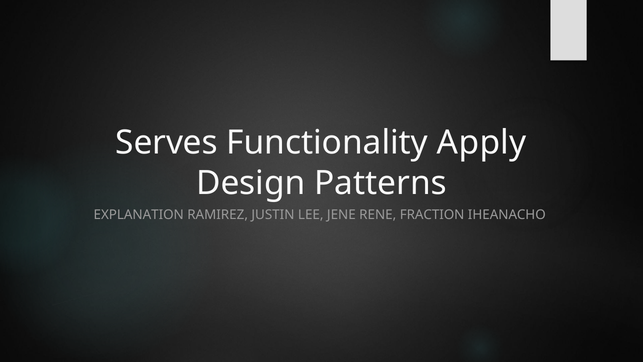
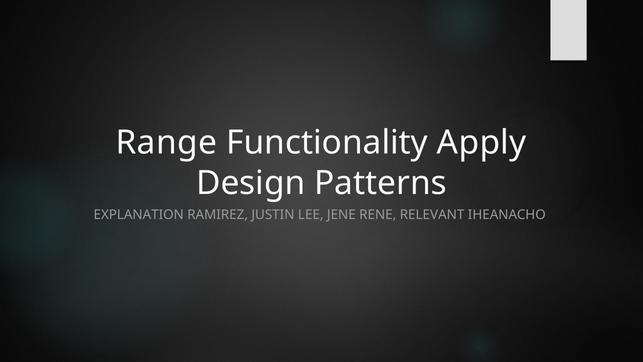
Serves: Serves -> Range
FRACTION: FRACTION -> RELEVANT
